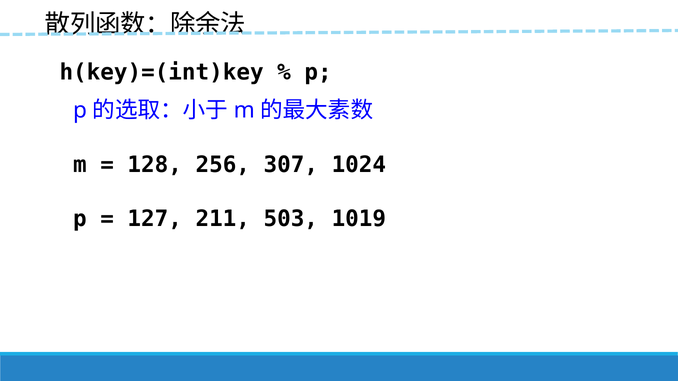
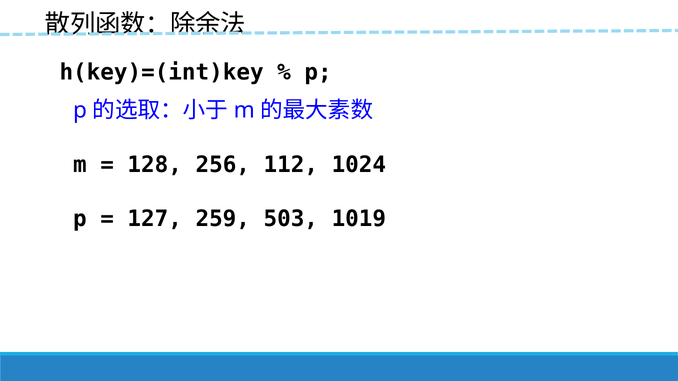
307: 307 -> 112
211: 211 -> 259
